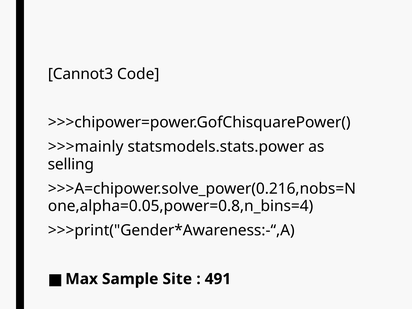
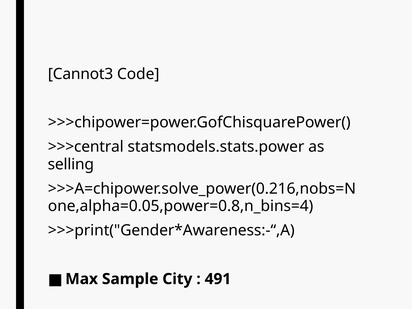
>>>mainly: >>>mainly -> >>>central
Site: Site -> City
